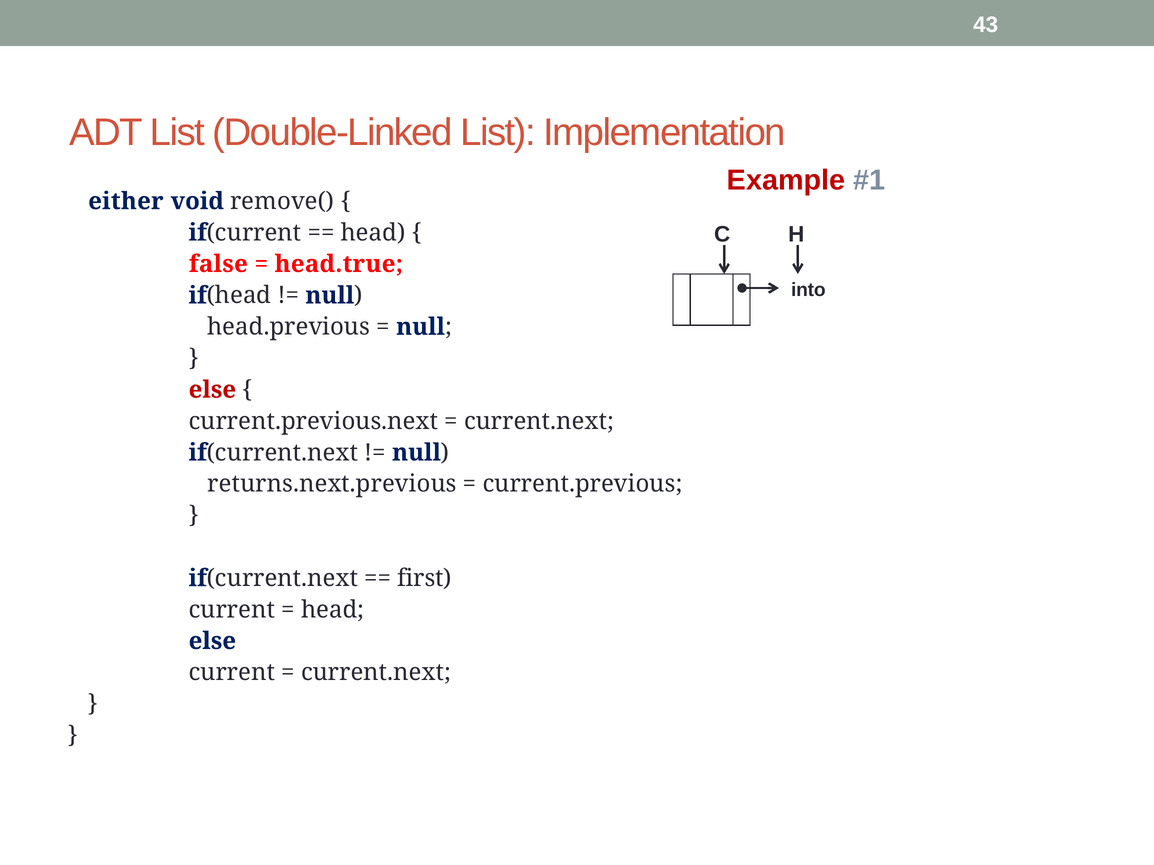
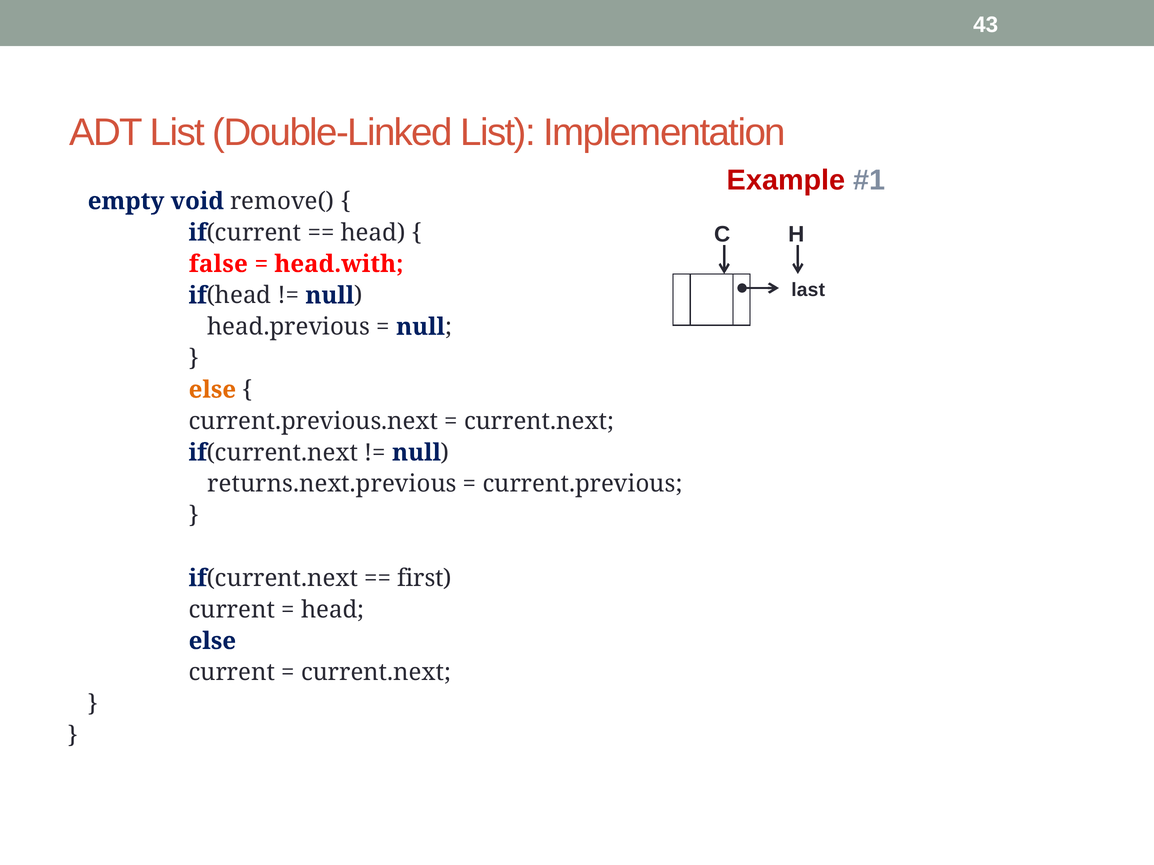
either: either -> empty
head.true: head.true -> head.with
into: into -> last
else at (212, 390) colour: red -> orange
